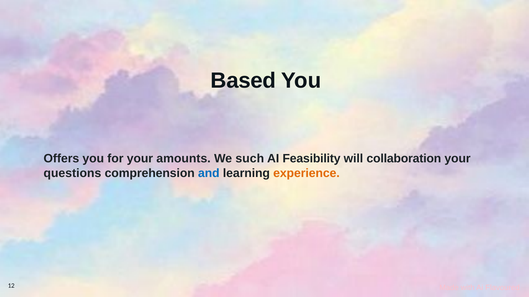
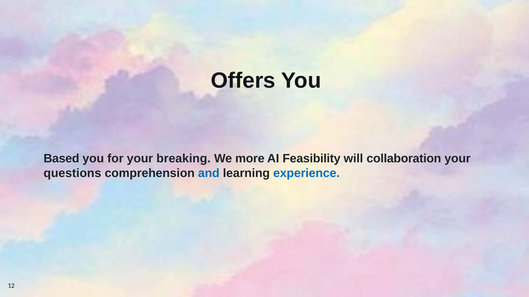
Based: Based -> Offers
Offers: Offers -> Based
amounts: amounts -> breaking
such: such -> more
experience colour: orange -> blue
